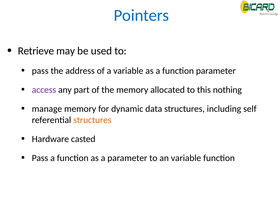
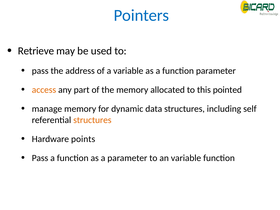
access colour: purple -> orange
nothing: nothing -> pointed
casted: casted -> points
